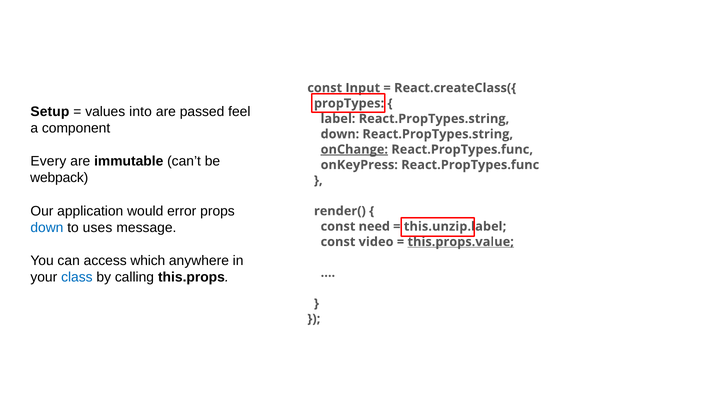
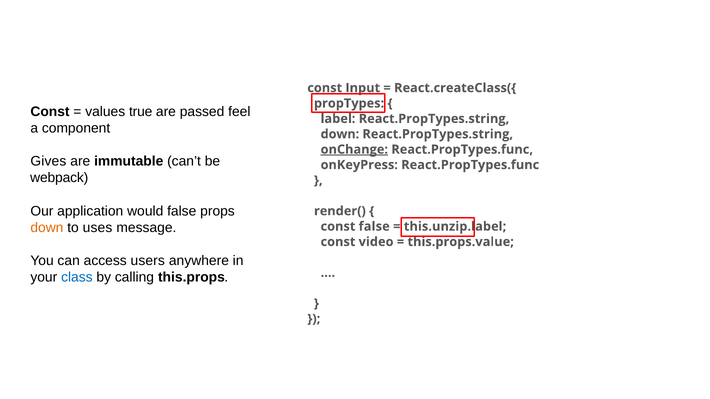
Setup at (50, 112): Setup -> Const
into: into -> true
Every: Every -> Gives
would error: error -> false
down at (47, 228) colour: blue -> orange
const need: need -> false
this.props.value underline: present -> none
which: which -> users
